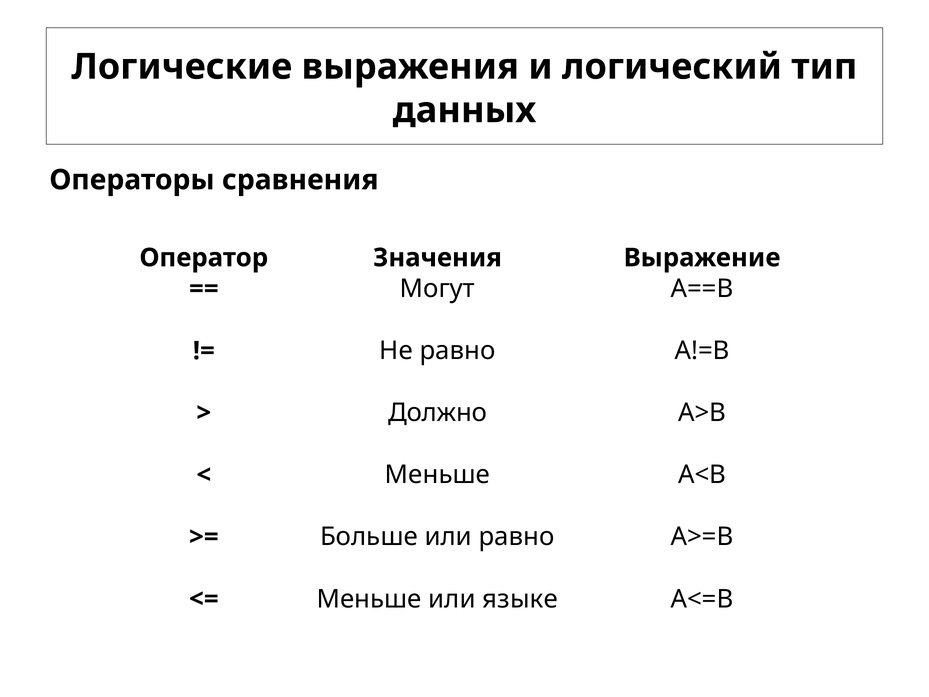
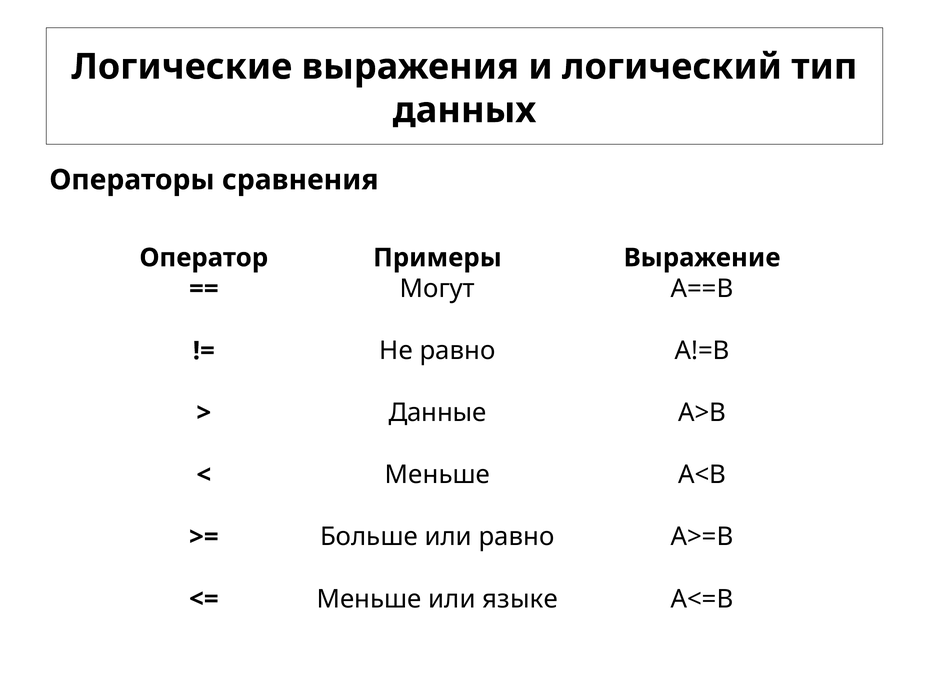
Значения: Значения -> Примеры
Должно: Должно -> Данные
